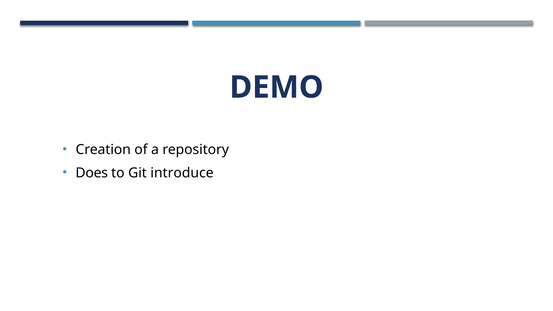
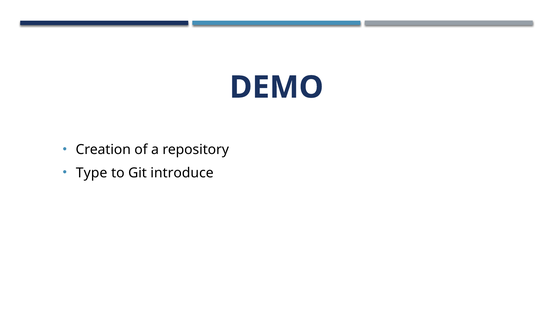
Does: Does -> Type
